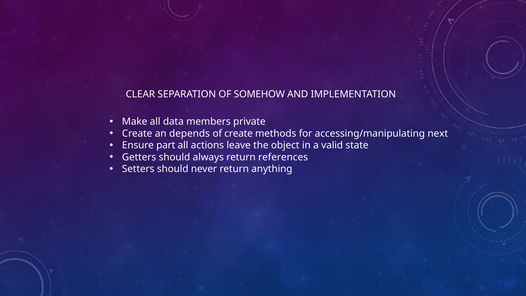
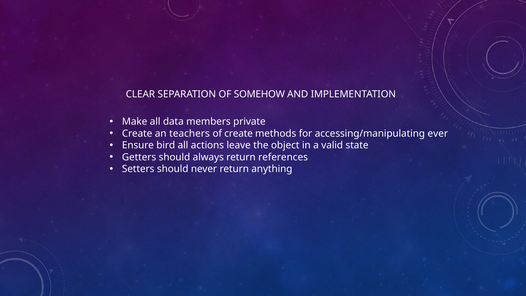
depends: depends -> teachers
next: next -> ever
part: part -> bird
